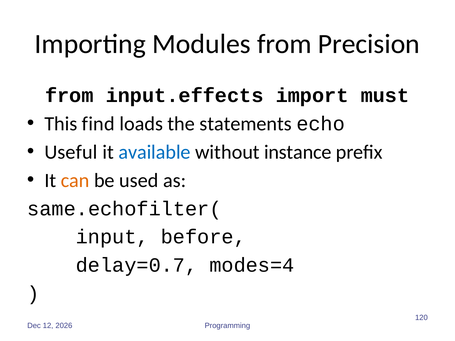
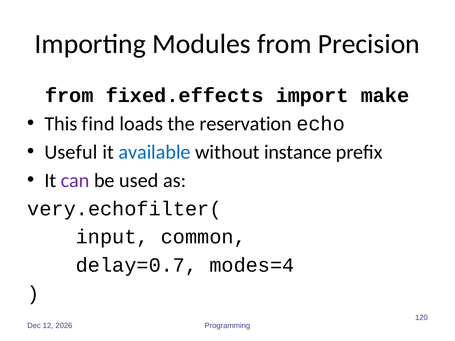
input.effects: input.effects -> fixed.effects
must: must -> make
statements: statements -> reservation
can colour: orange -> purple
same.echofilter(: same.echofilter( -> very.echofilter(
before: before -> common
